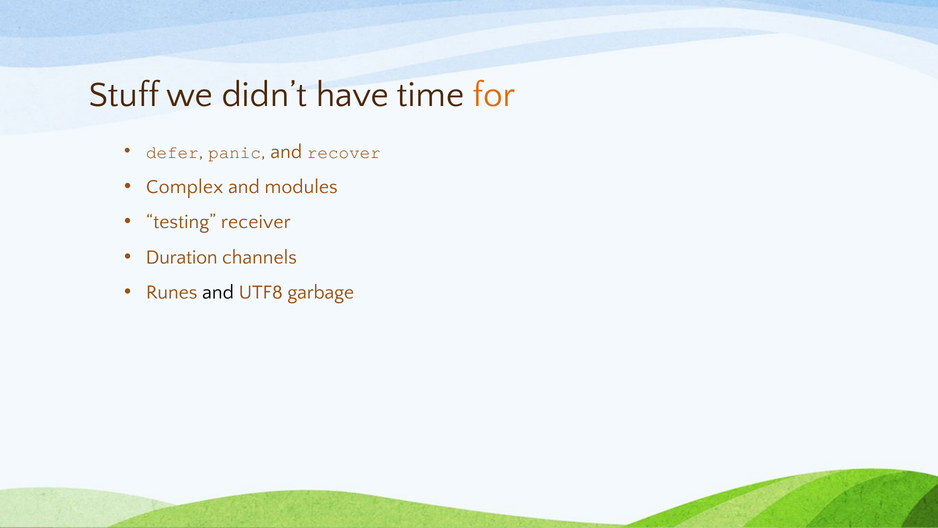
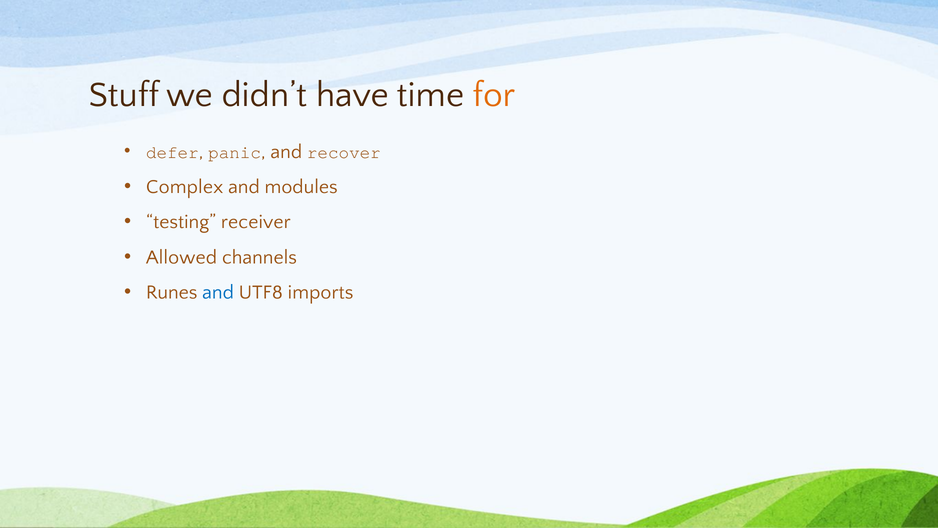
Duration: Duration -> Allowed
and at (218, 292) colour: black -> blue
garbage: garbage -> imports
